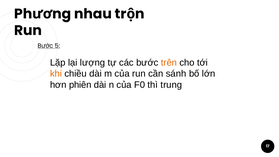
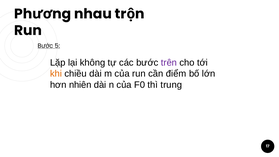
lượng: lượng -> không
trên colour: orange -> purple
sánh: sánh -> điểm
phiên: phiên -> nhiên
